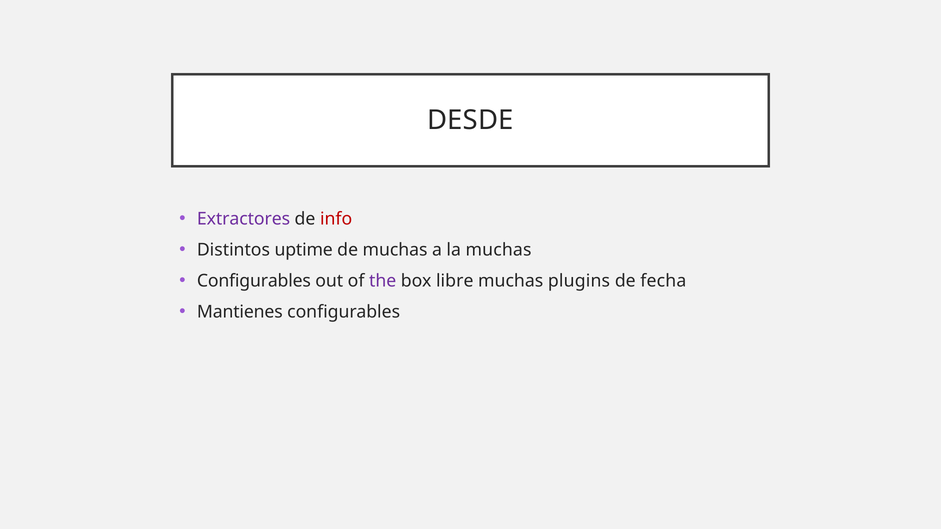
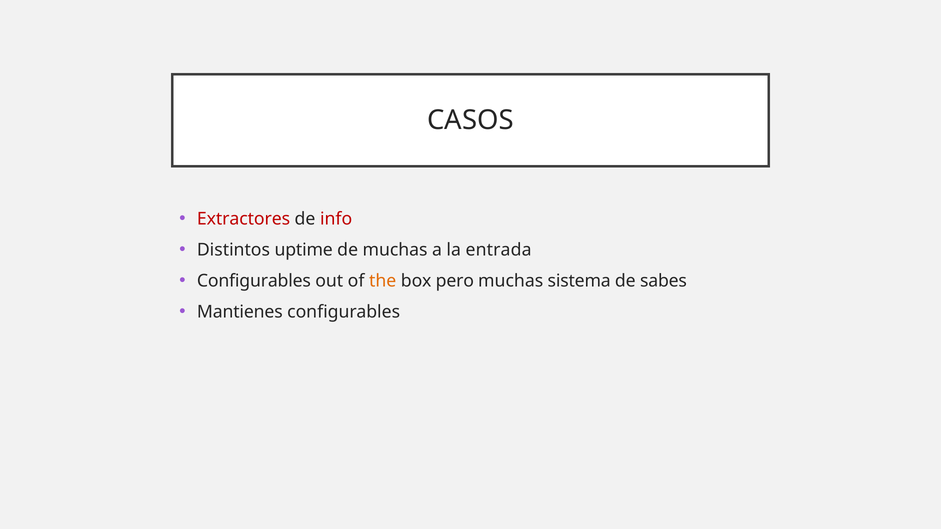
DESDE: DESDE -> CASOS
Extractores colour: purple -> red
la muchas: muchas -> entrada
the colour: purple -> orange
libre: libre -> pero
plugins: plugins -> sistema
fecha: fecha -> sabes
